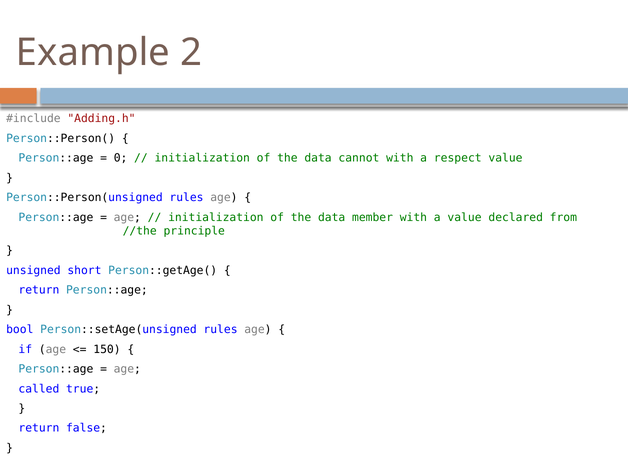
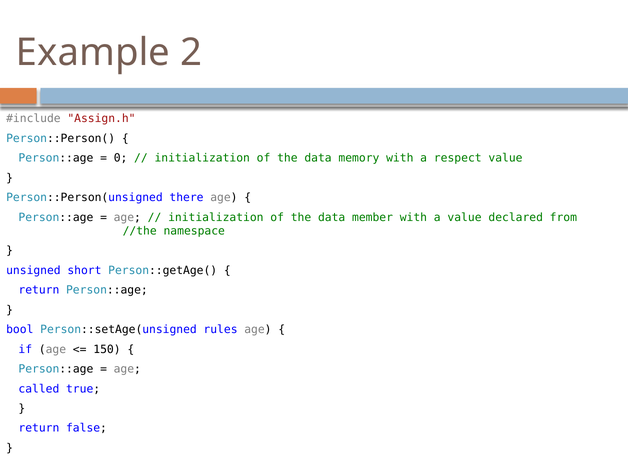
Adding.h: Adding.h -> Assign.h
cannot: cannot -> memory
Person::Person(unsigned rules: rules -> there
principle: principle -> namespace
